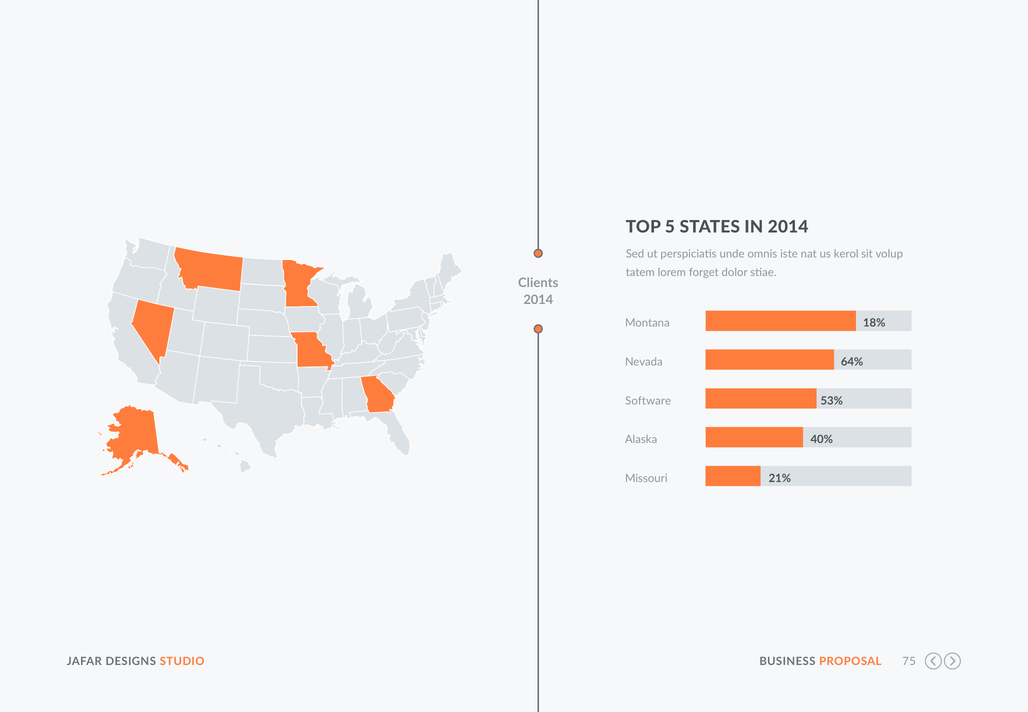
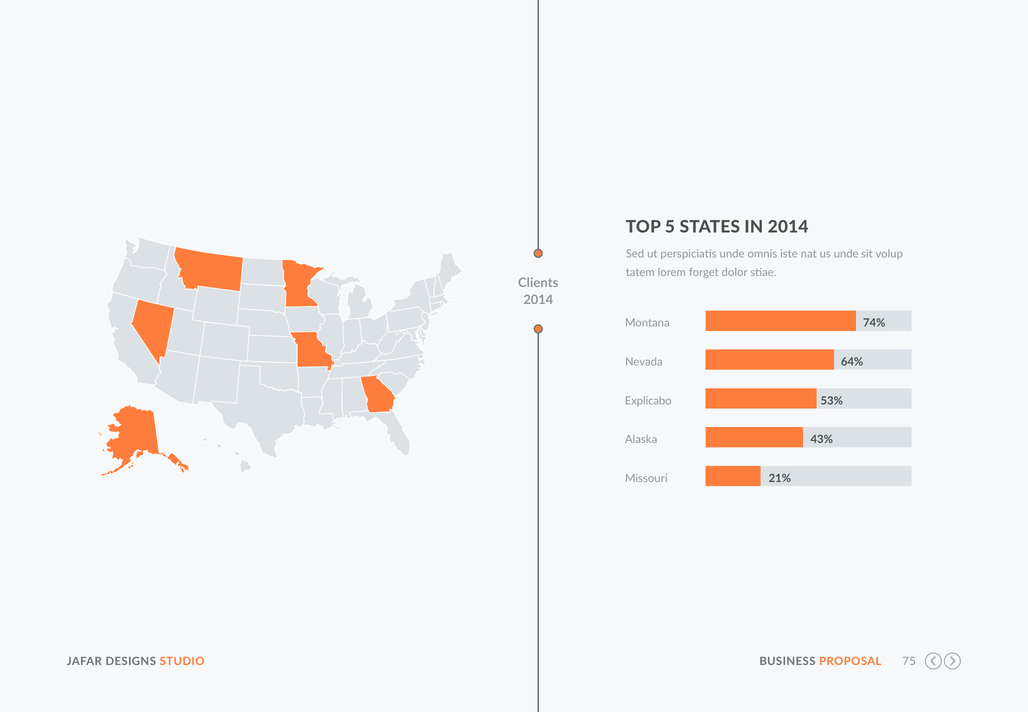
us kerol: kerol -> unde
18%: 18% -> 74%
Software: Software -> Explicabo
40%: 40% -> 43%
